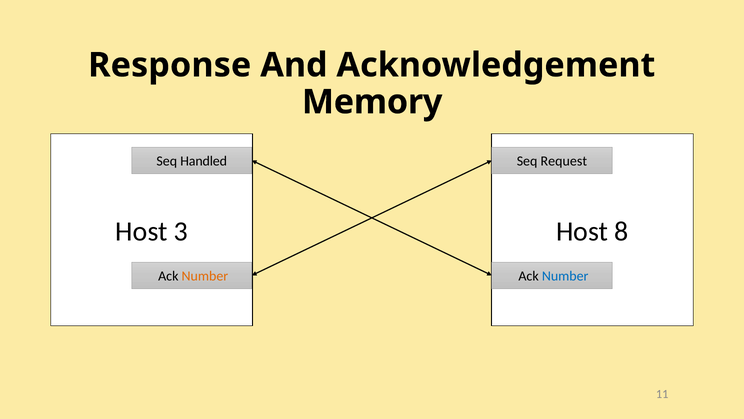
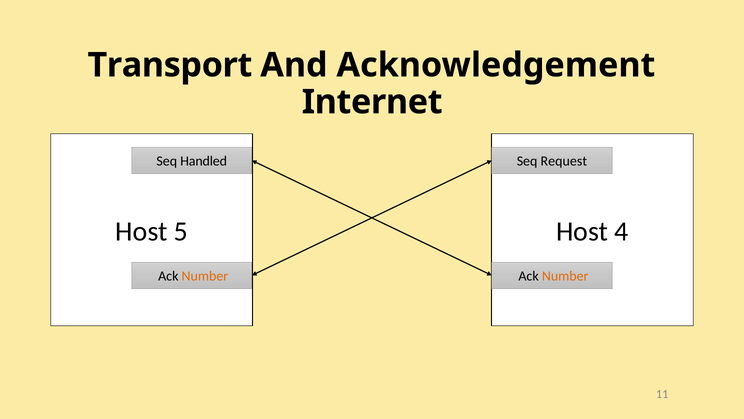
Response: Response -> Transport
Memory: Memory -> Internet
3: 3 -> 5
8: 8 -> 4
Number at (565, 276) colour: blue -> orange
